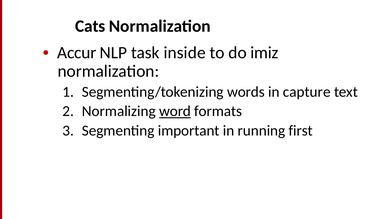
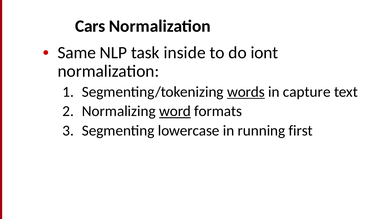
Cats: Cats -> Cars
Accur: Accur -> Same
imiz: imiz -> iont
words underline: none -> present
important: important -> lowercase
